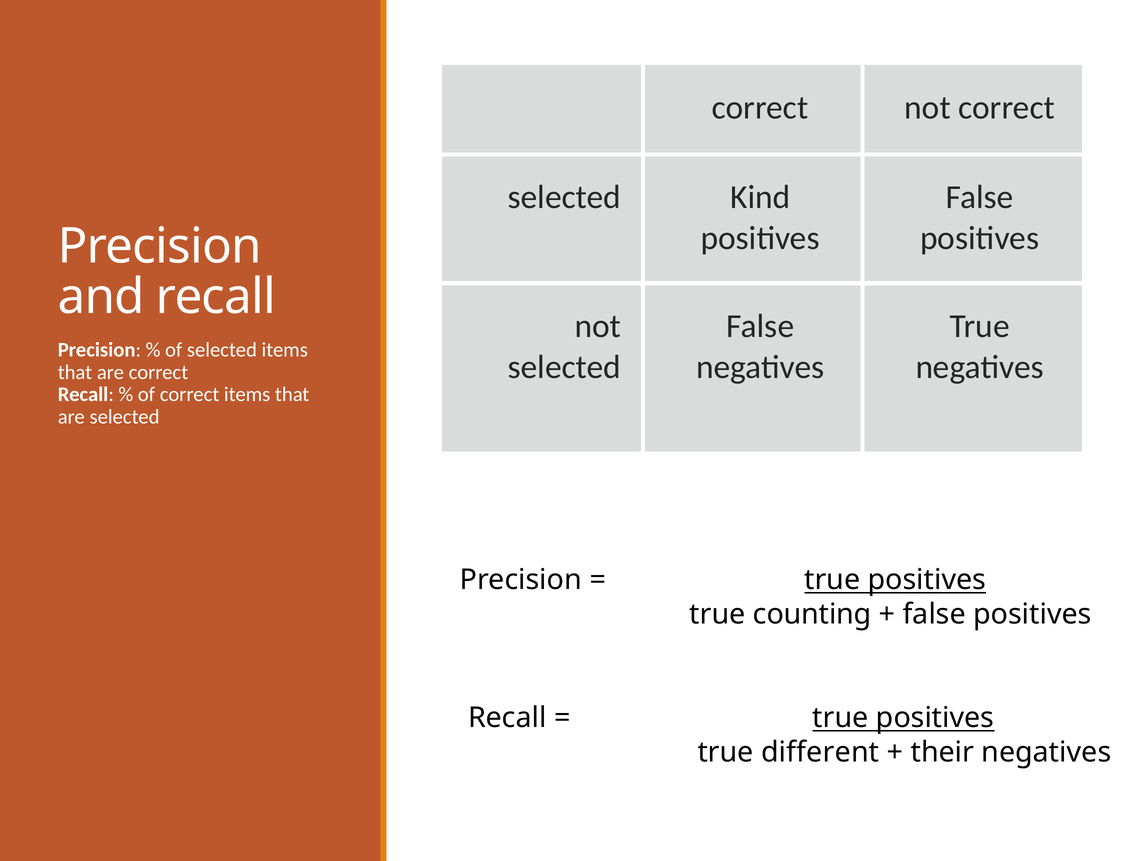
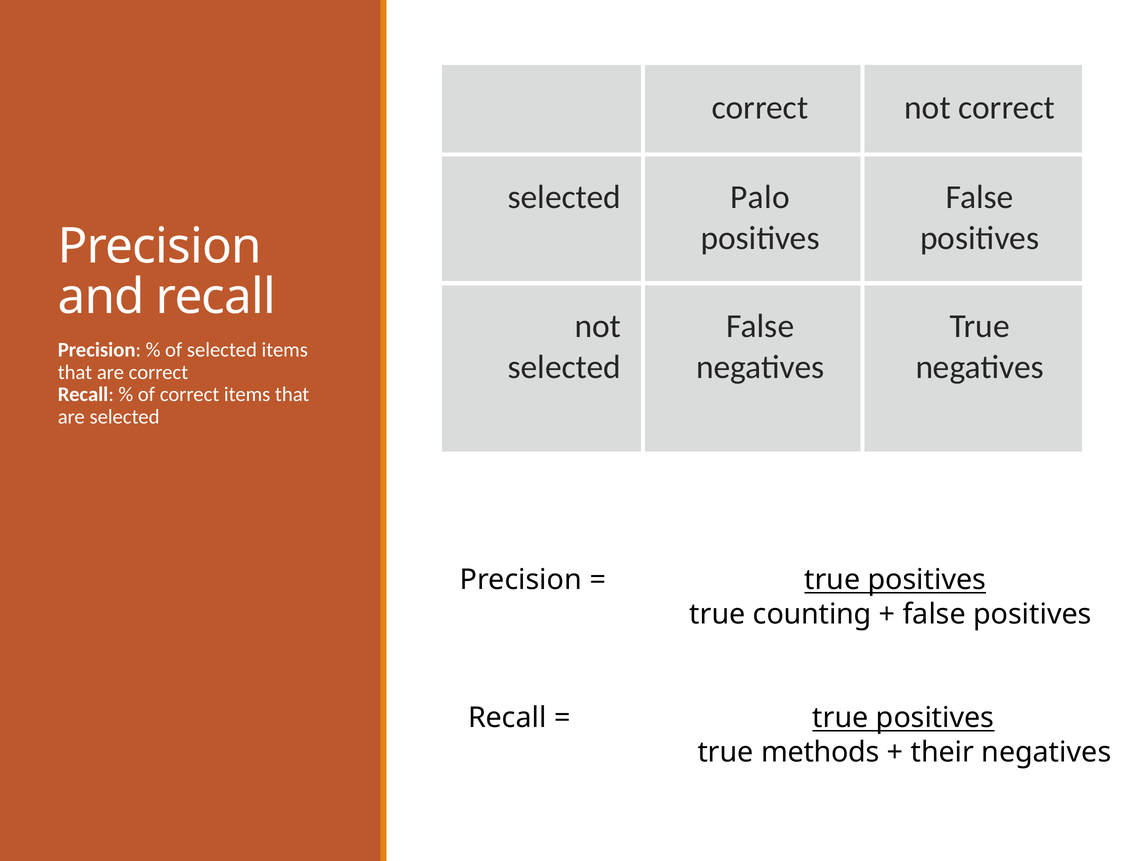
Kind: Kind -> Palo
different: different -> methods
